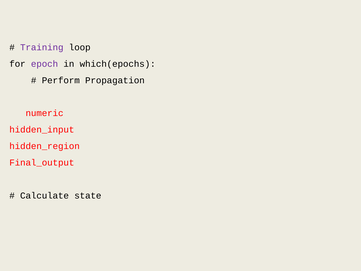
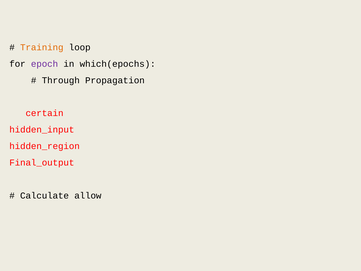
Training colour: purple -> orange
Perform: Perform -> Through
numeric: numeric -> certain
state: state -> allow
